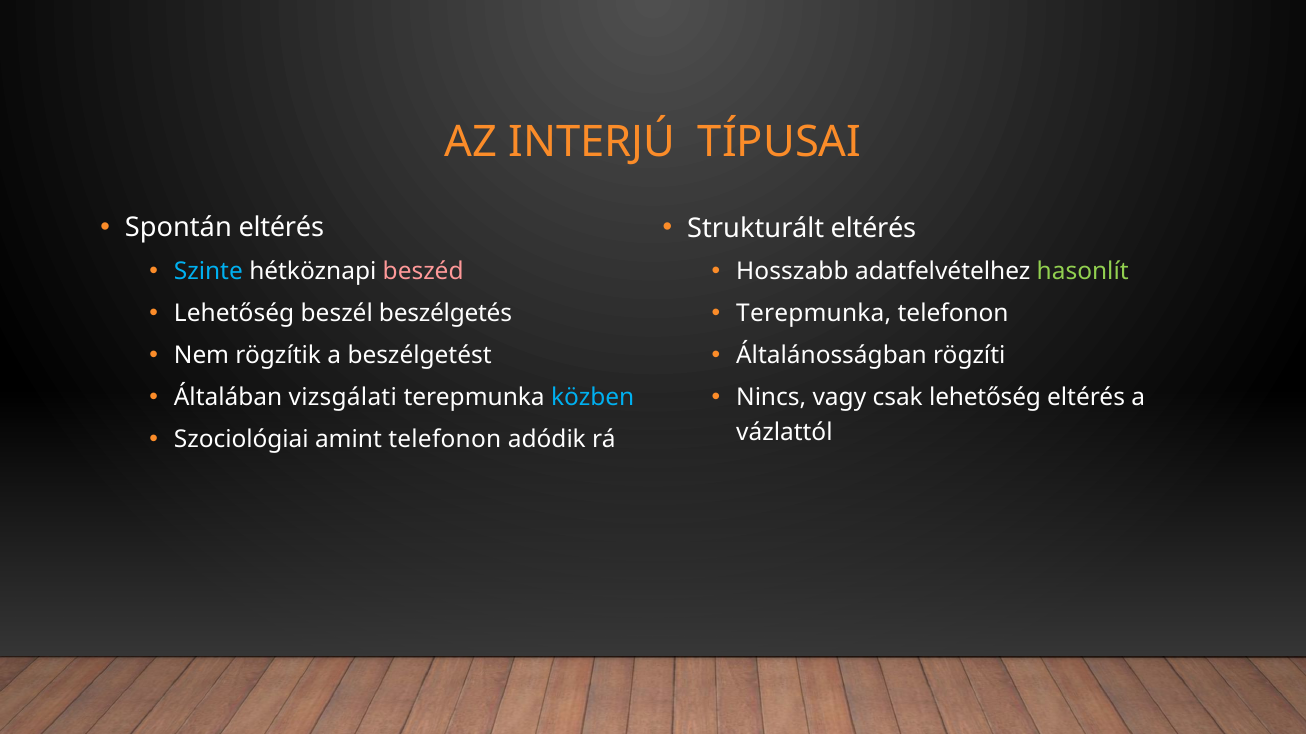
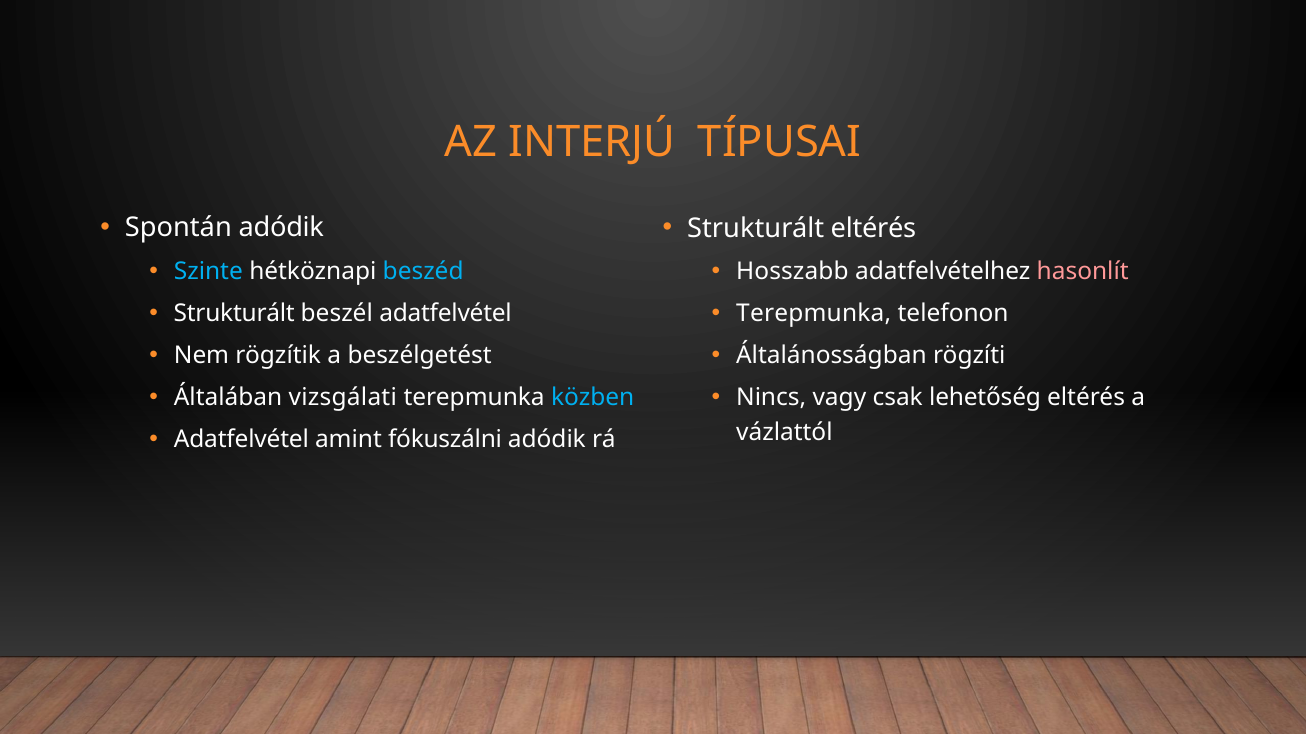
Spontán eltérés: eltérés -> adódik
beszéd colour: pink -> light blue
hasonlít colour: light green -> pink
Lehetőség at (234, 314): Lehetőség -> Strukturált
beszél beszélgetés: beszélgetés -> adatfelvétel
Szociológiai at (241, 440): Szociológiai -> Adatfelvétel
amint telefonon: telefonon -> fókuszálni
